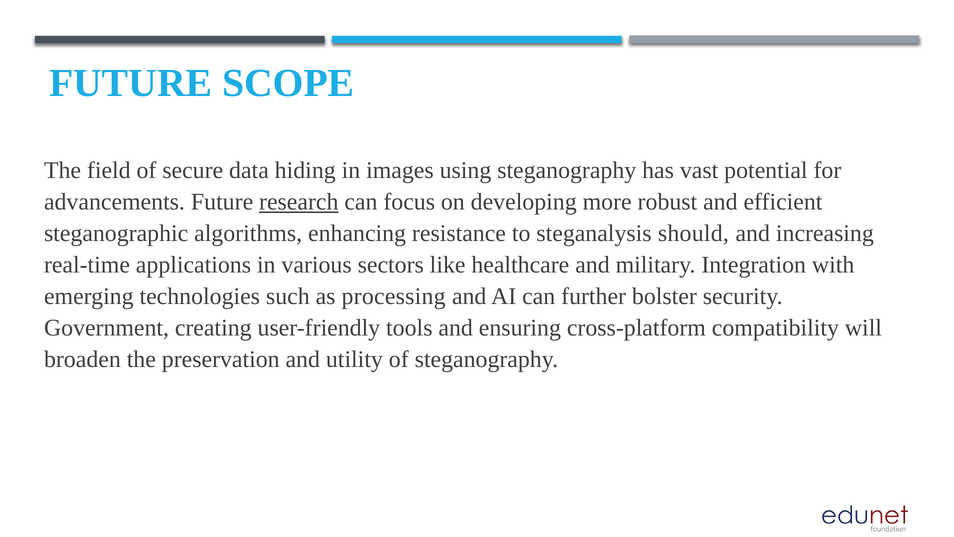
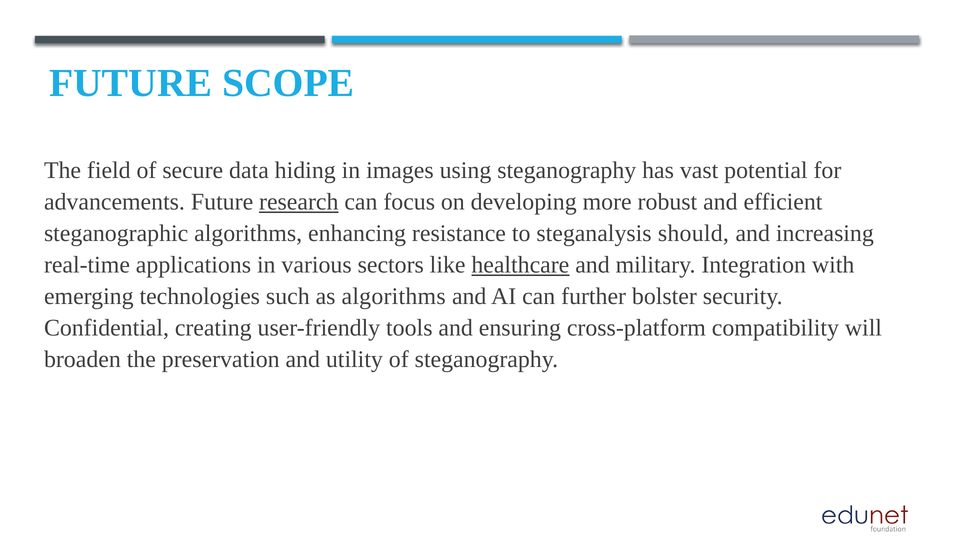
healthcare underline: none -> present
as processing: processing -> algorithms
Government: Government -> Confidential
